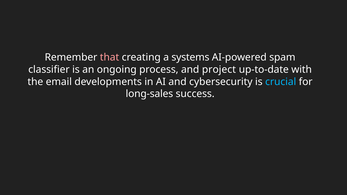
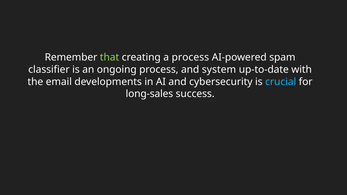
that colour: pink -> light green
a systems: systems -> process
project: project -> system
